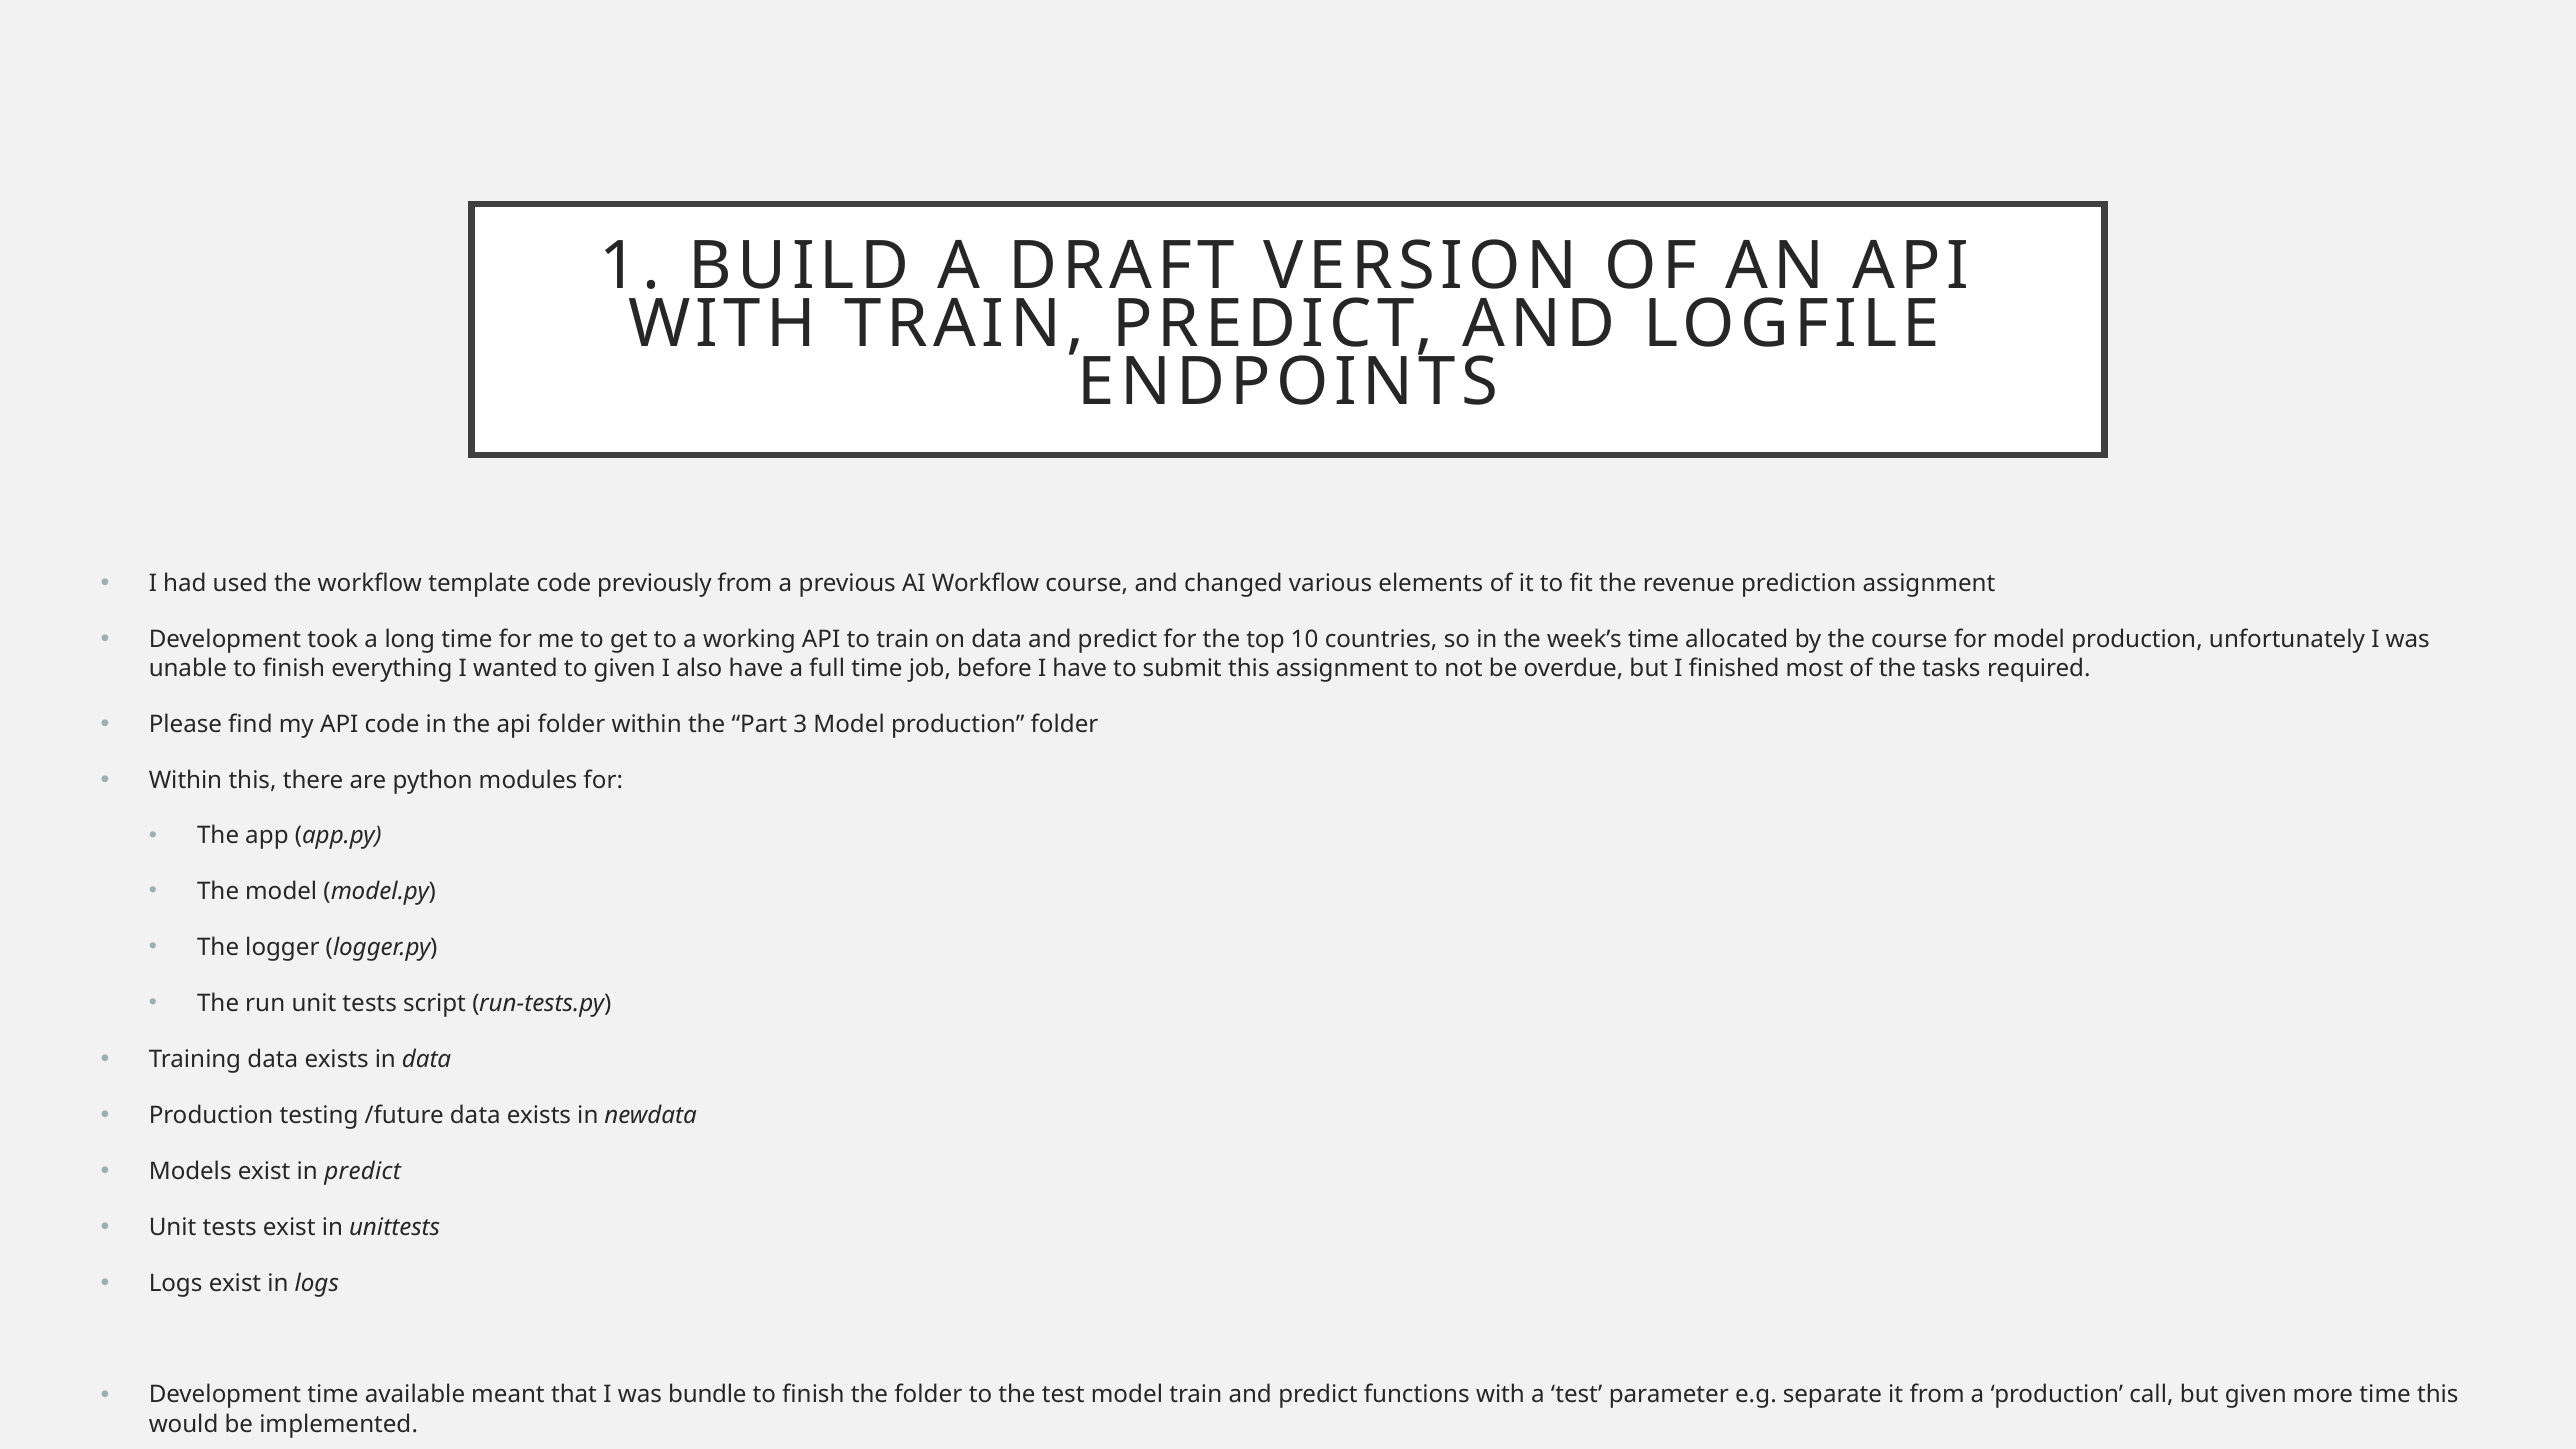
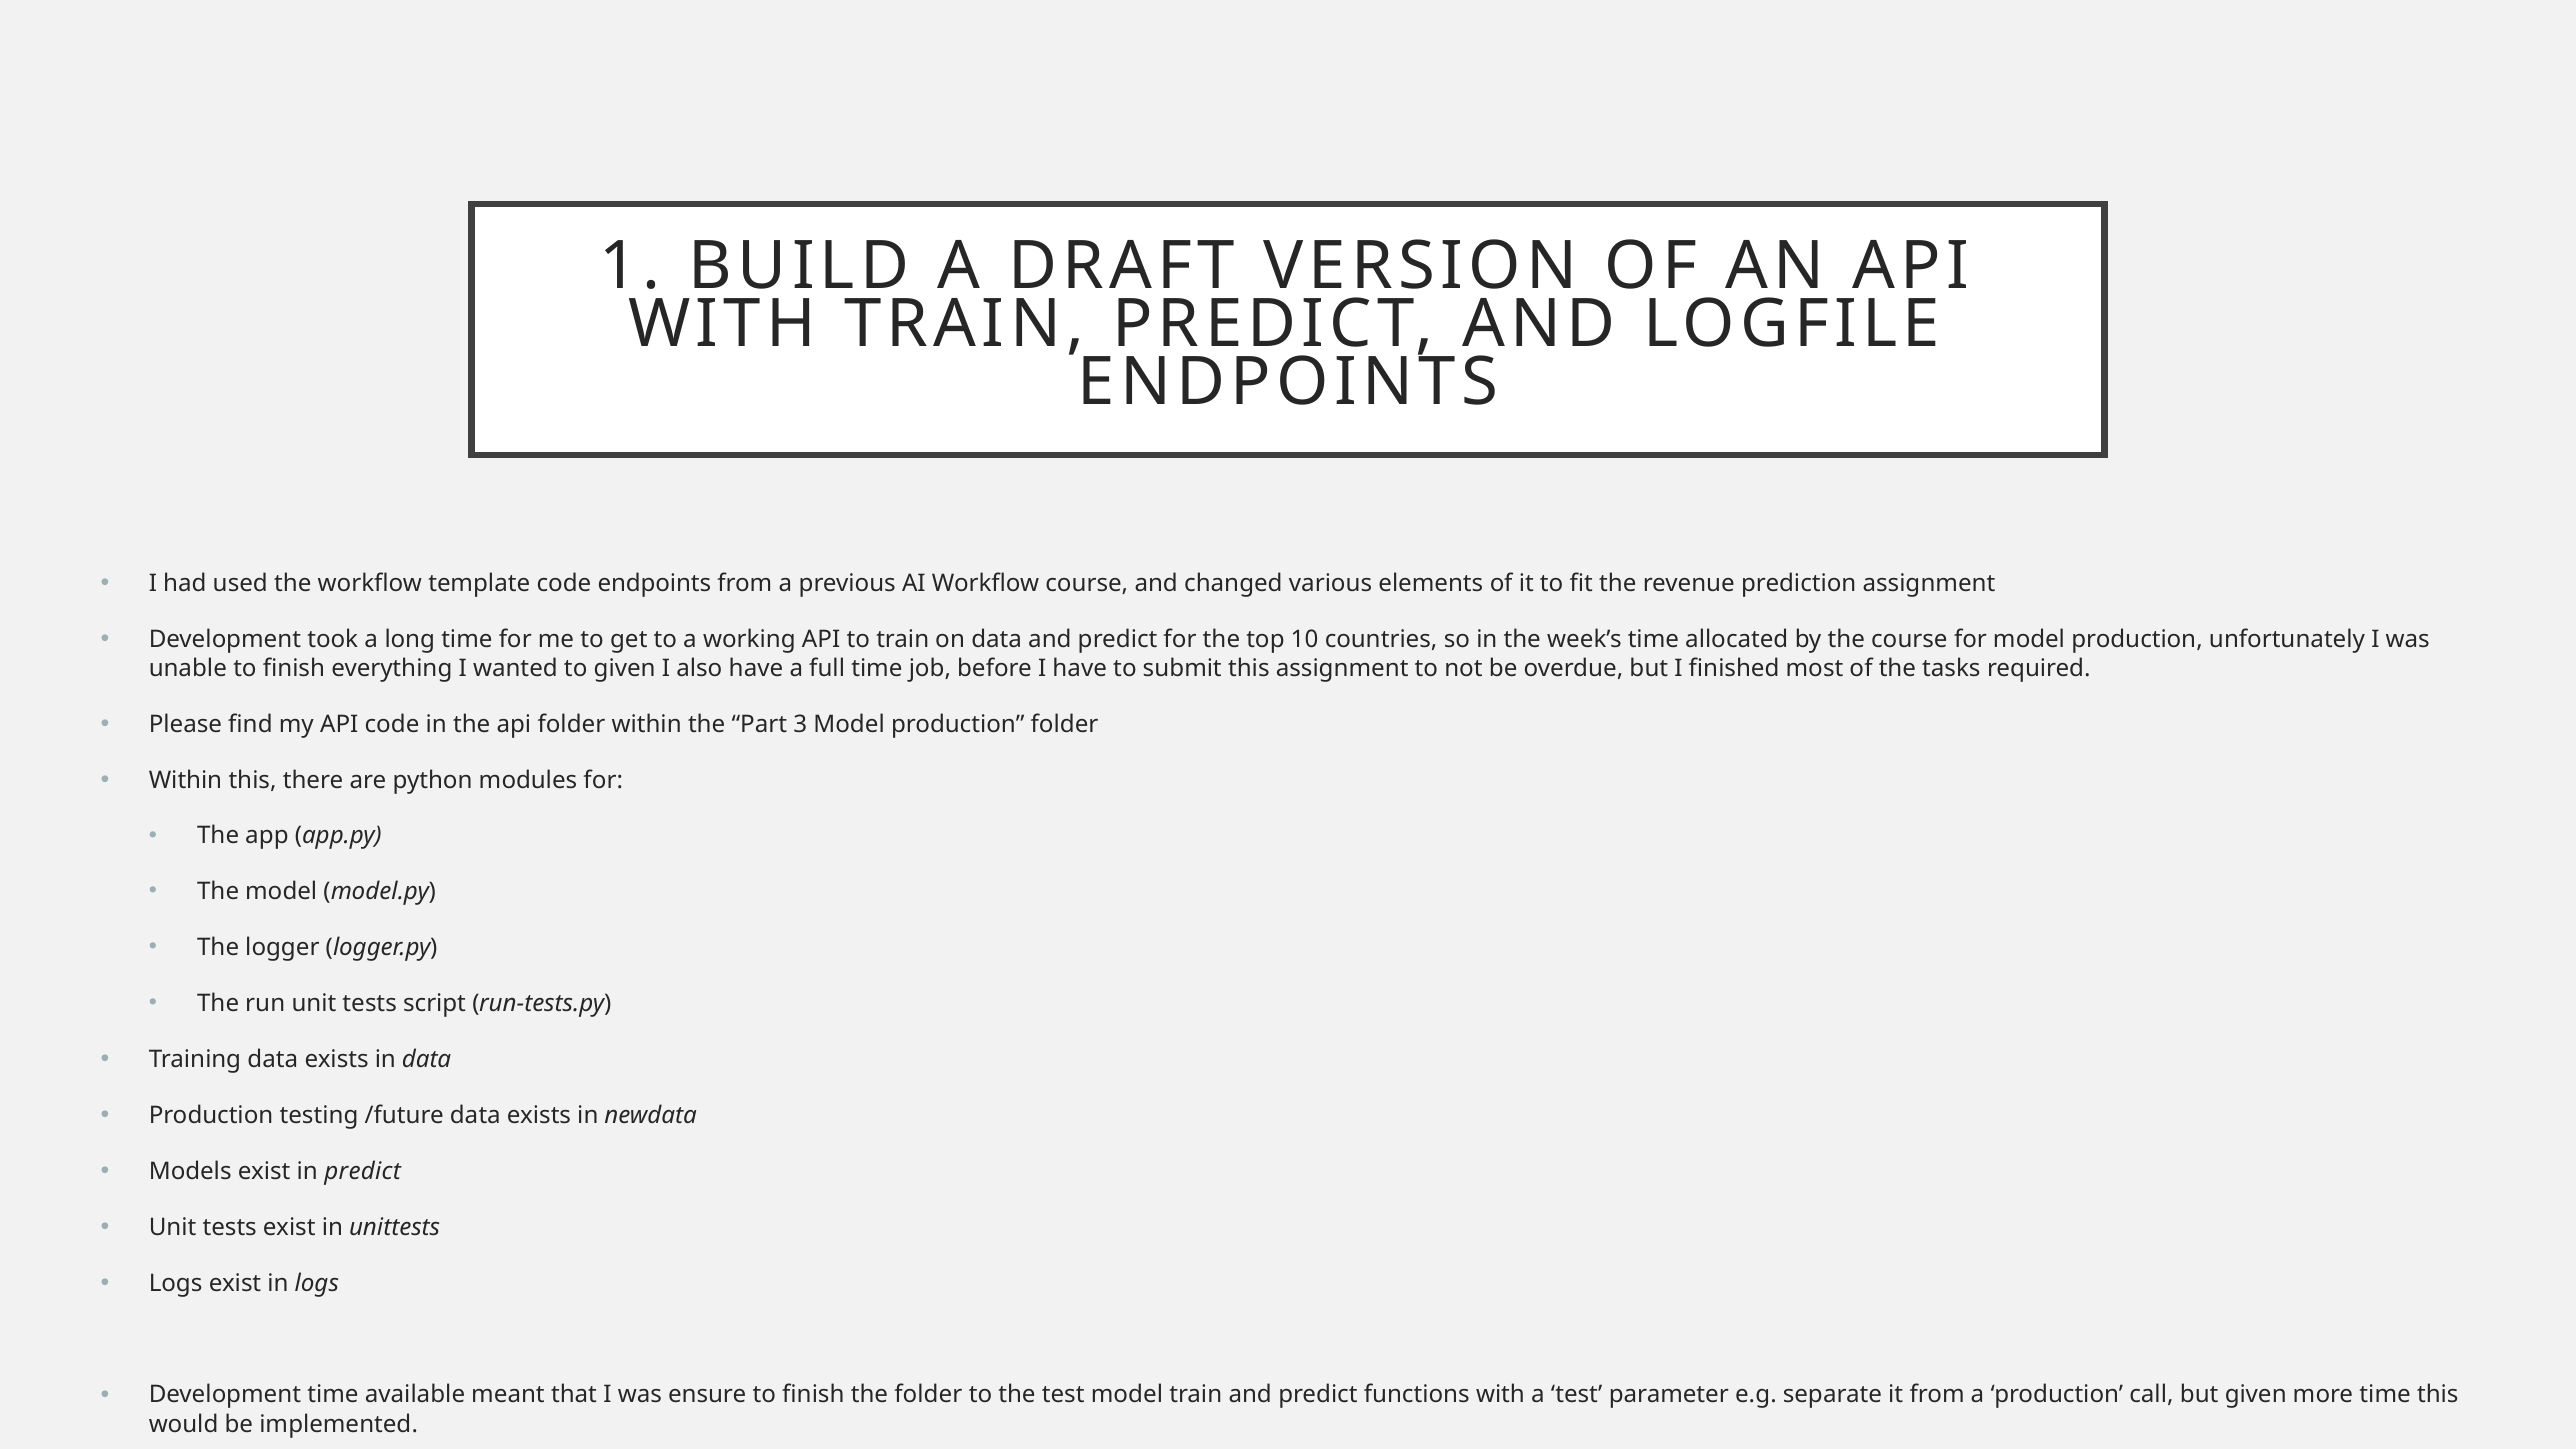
code previously: previously -> endpoints
bundle: bundle -> ensure
